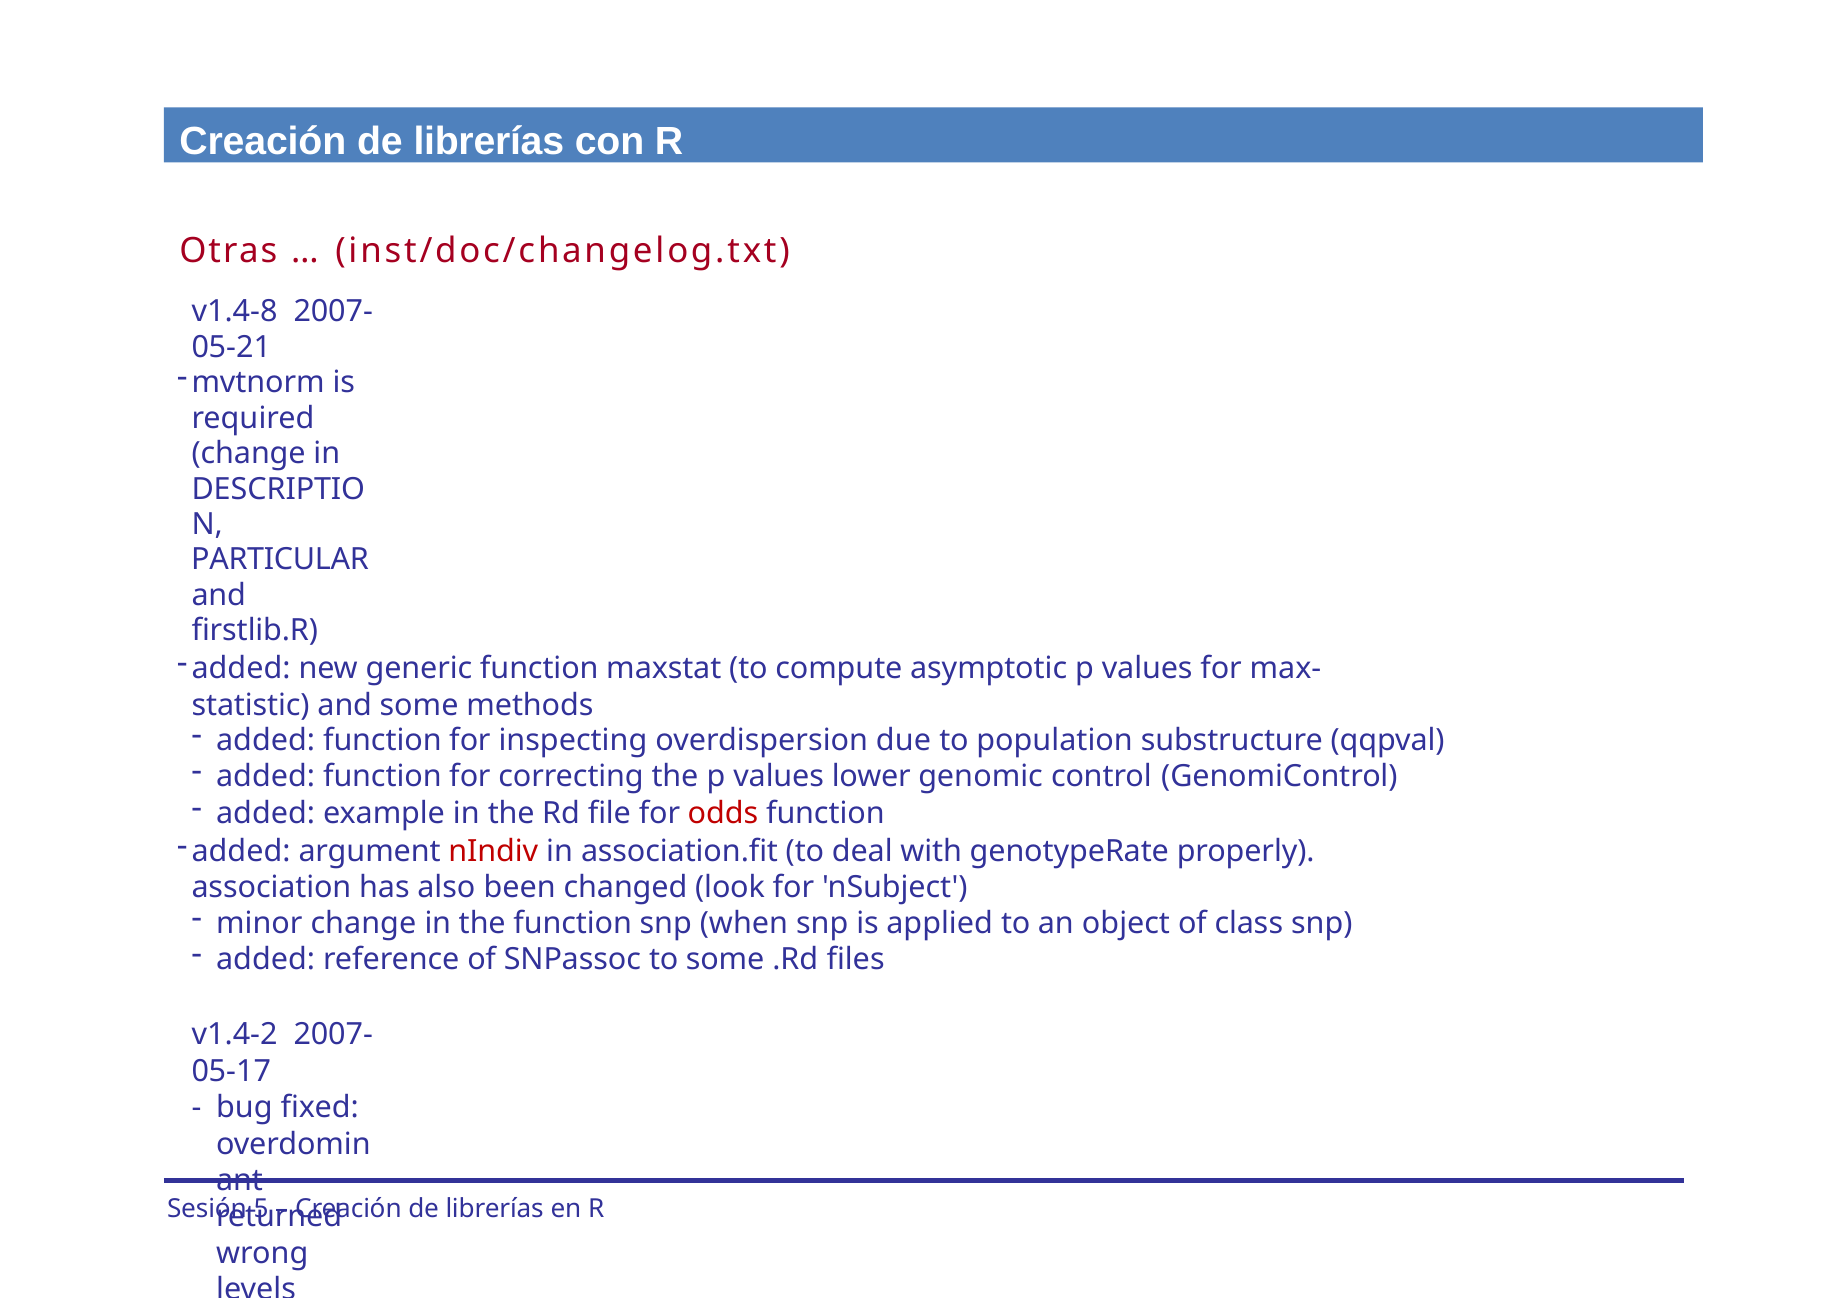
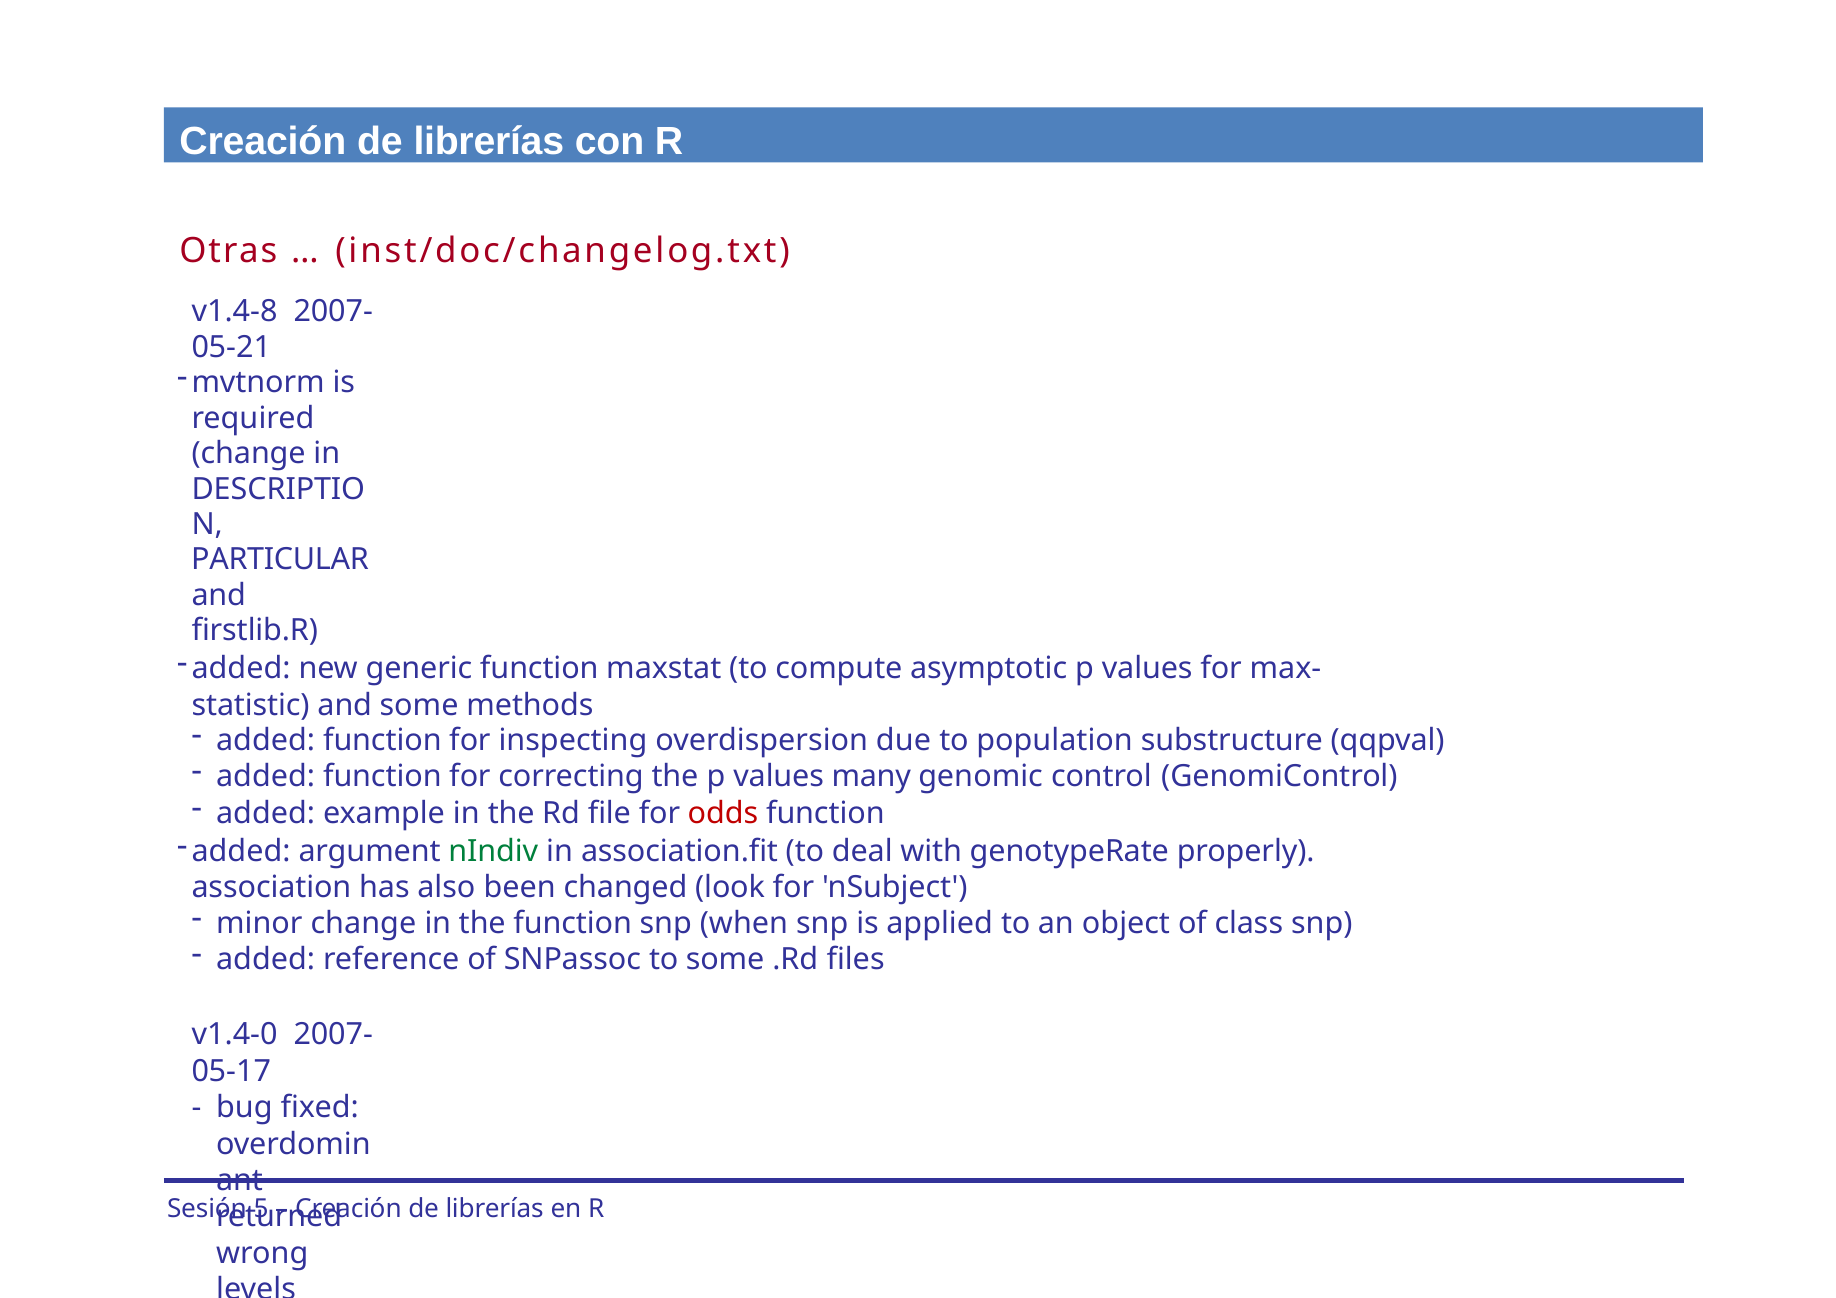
lower: lower -> many
nIndiv colour: red -> green
v1.4-2: v1.4-2 -> v1.4-0
